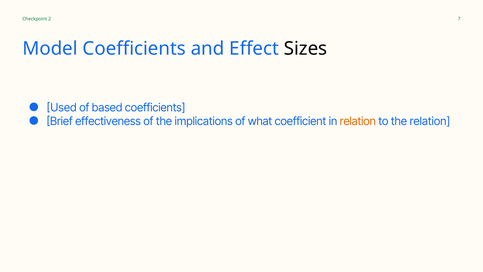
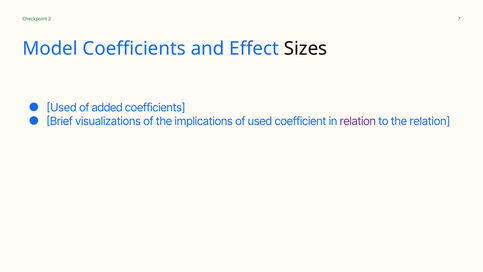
based: based -> added
effectiveness: effectiveness -> visualizations
of what: what -> used
relation at (358, 121) colour: orange -> purple
